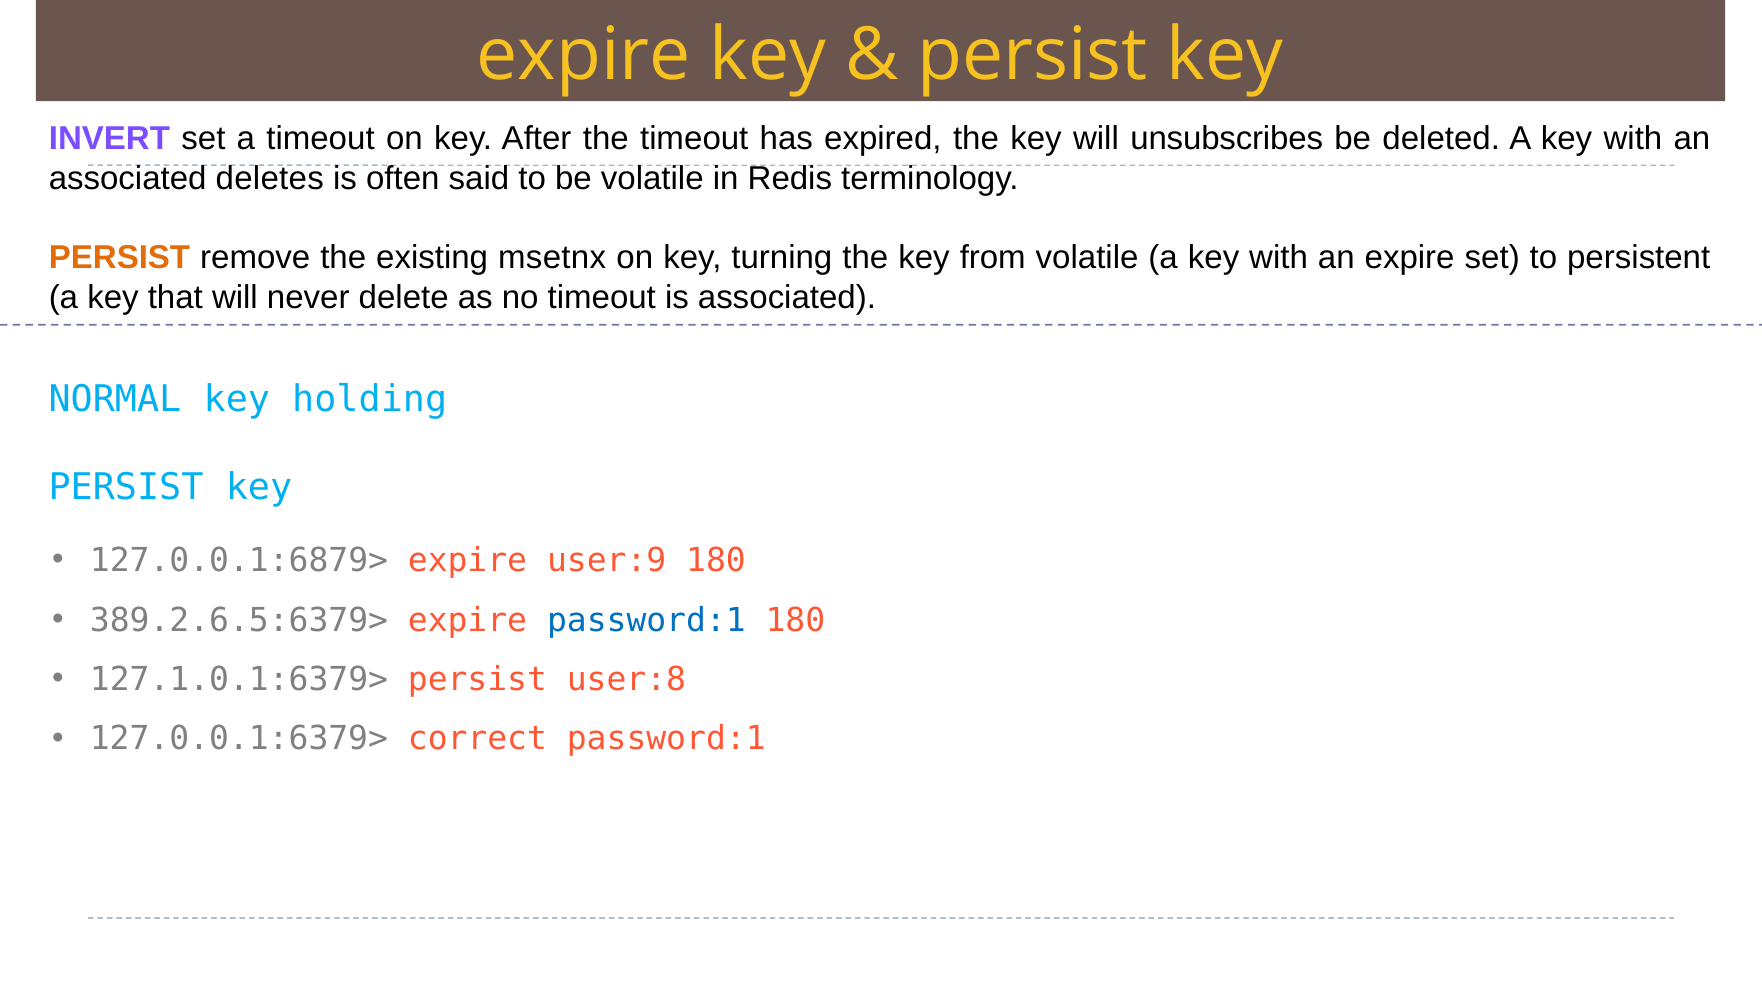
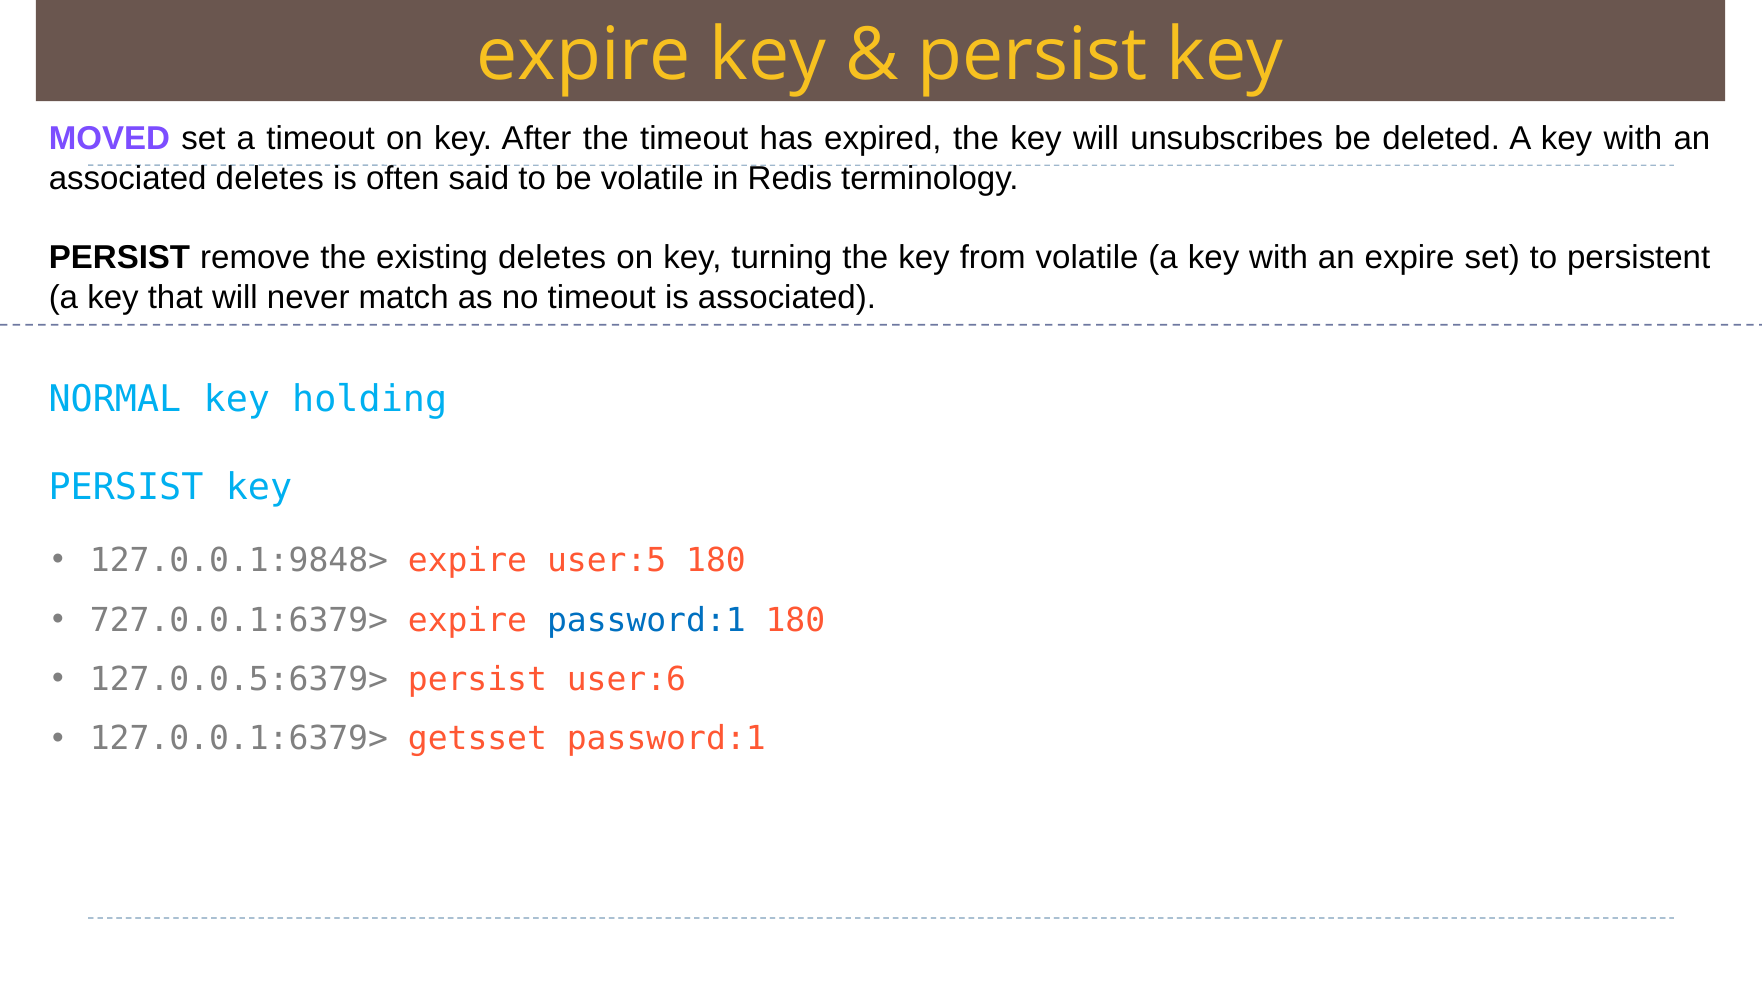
INVERT: INVERT -> MOVED
PERSIST at (120, 258) colour: orange -> black
existing msetnx: msetnx -> deletes
delete: delete -> match
127.0.0.1:6879>: 127.0.0.1:6879> -> 127.0.0.1:9848>
user:9: user:9 -> user:5
389.2.6.5:6379>: 389.2.6.5:6379> -> 727.0.0.1:6379>
127.1.0.1:6379>: 127.1.0.1:6379> -> 127.0.0.5:6379>
user:8: user:8 -> user:6
correct: correct -> getsset
